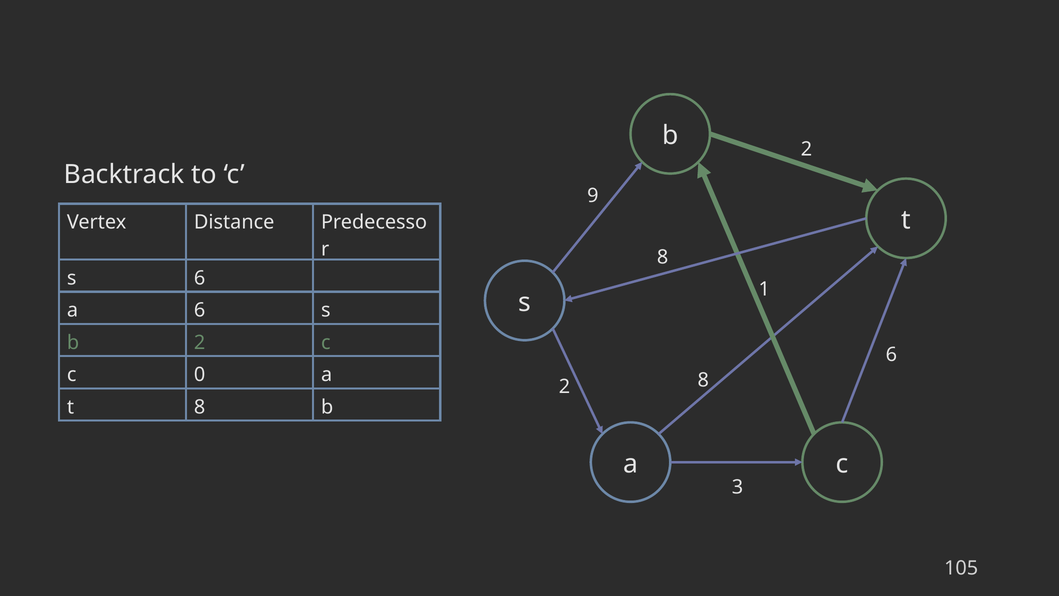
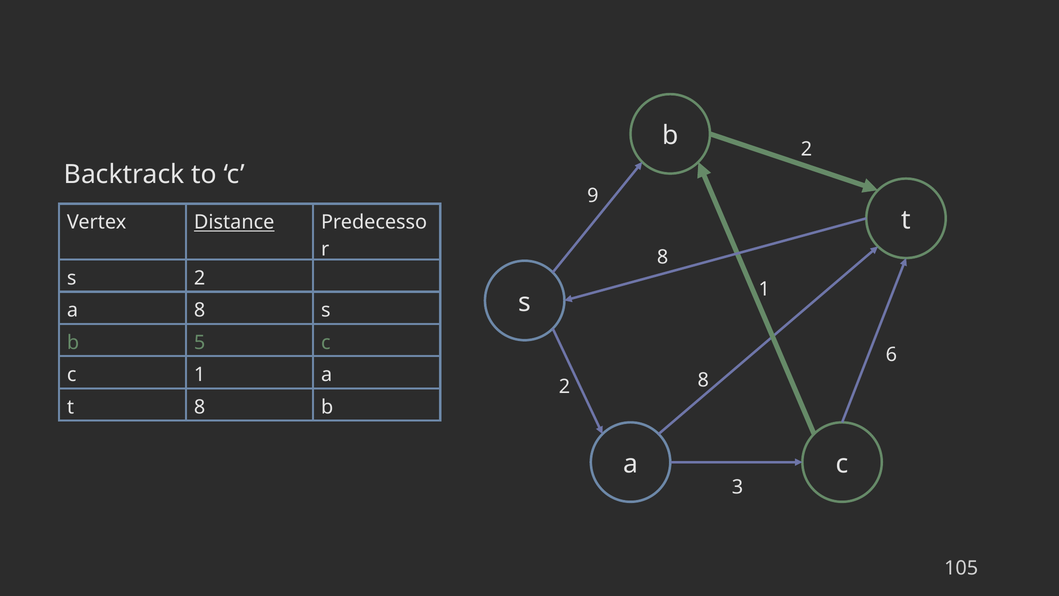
Distance underline: none -> present
s 6: 6 -> 2
a 6: 6 -> 8
b 2: 2 -> 5
c 0: 0 -> 1
